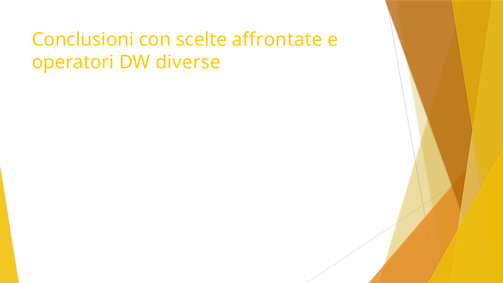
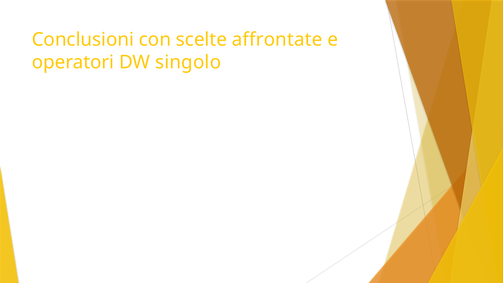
diverse: diverse -> singolo
